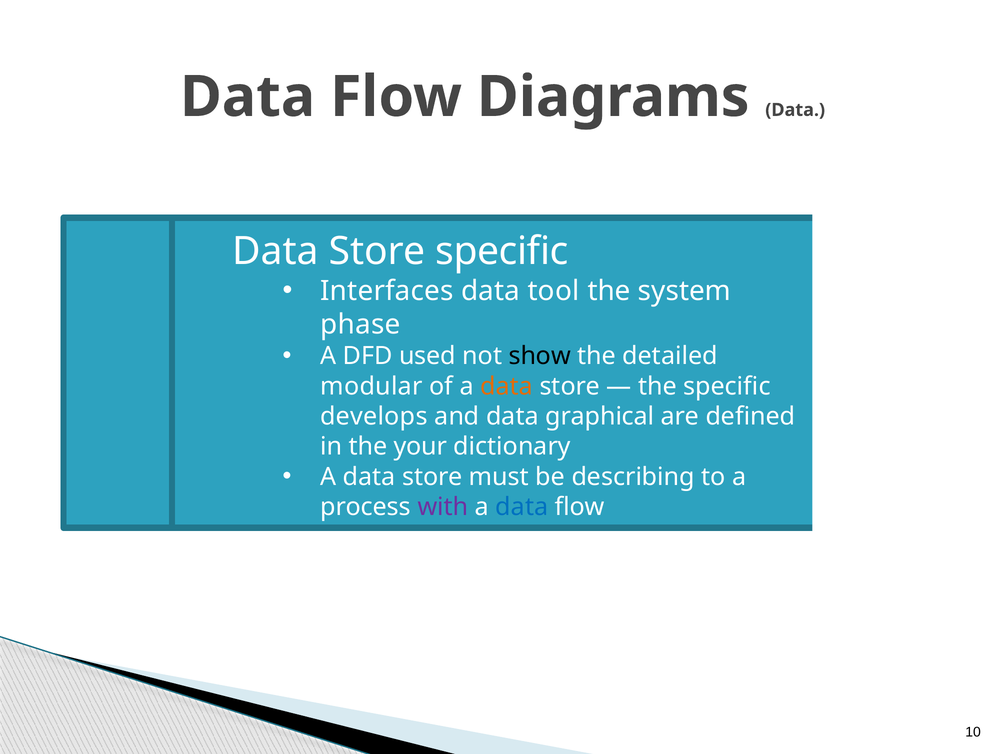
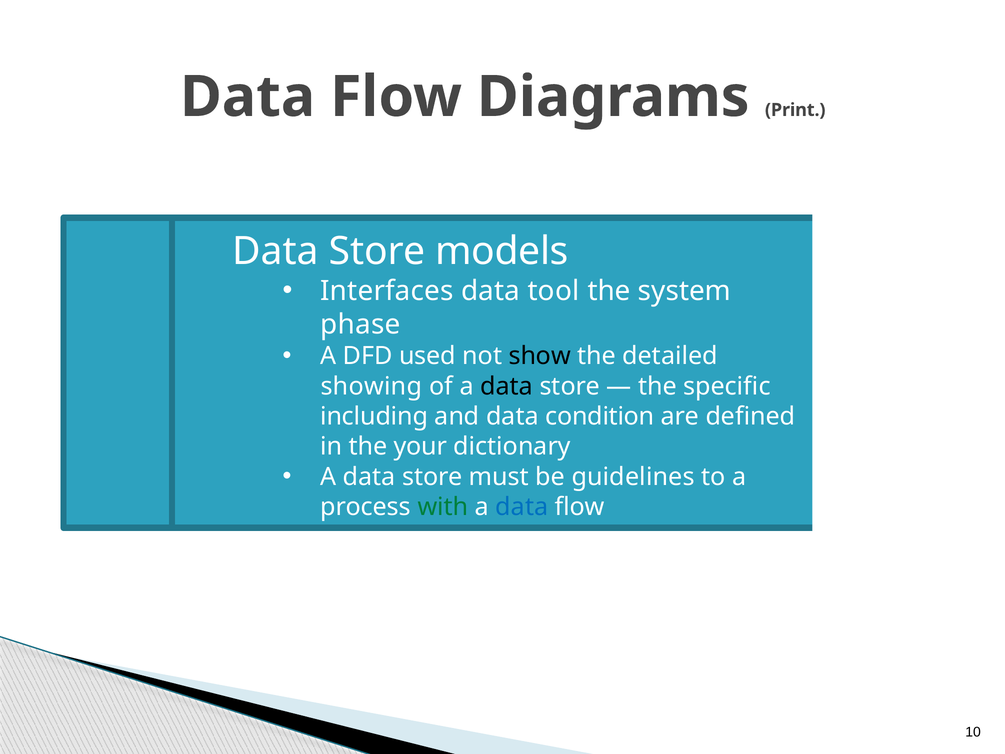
Diagrams Data: Data -> Print
Store specific: specific -> models
modular: modular -> showing
data at (507, 386) colour: orange -> black
develops: develops -> including
graphical: graphical -> condition
describing: describing -> guidelines
with colour: purple -> green
